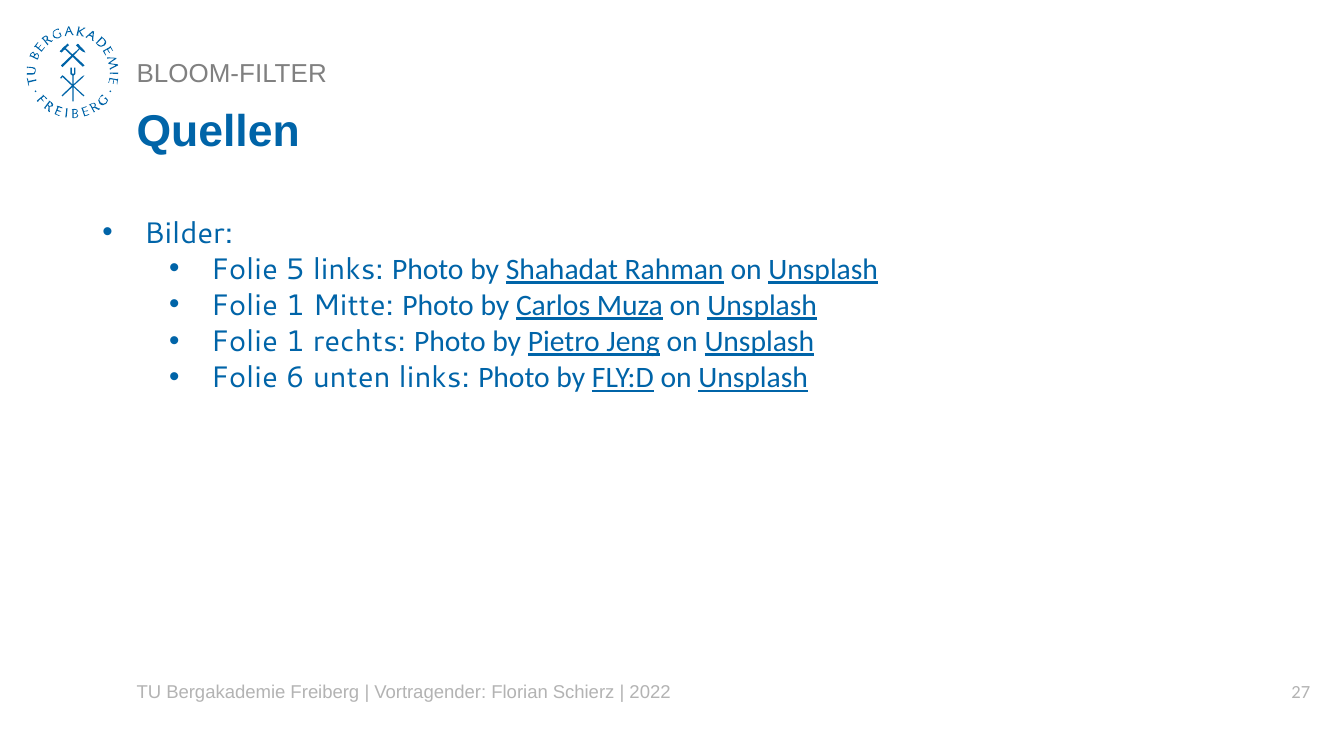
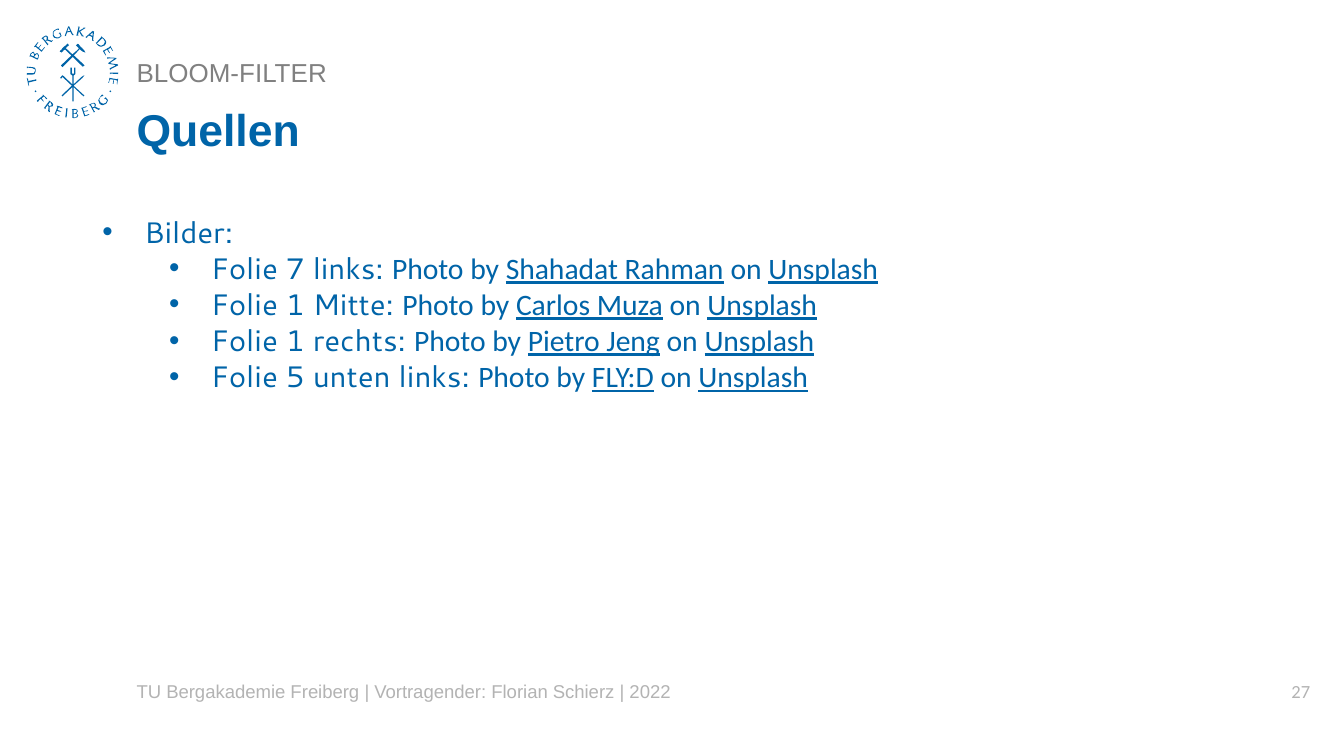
5: 5 -> 7
6: 6 -> 5
